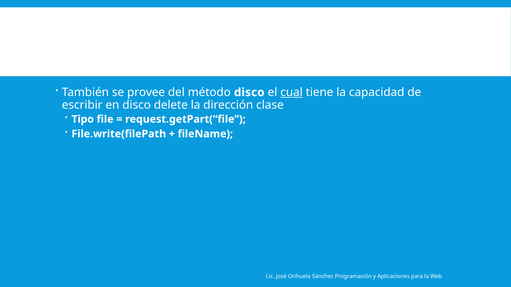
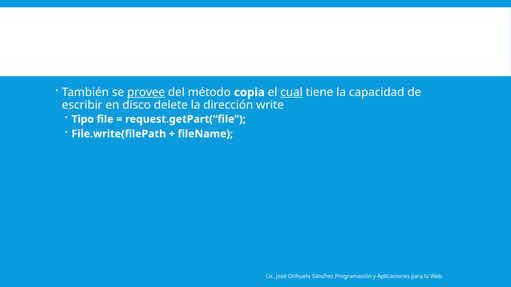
provee underline: none -> present
método disco: disco -> copia
clase: clase -> write
